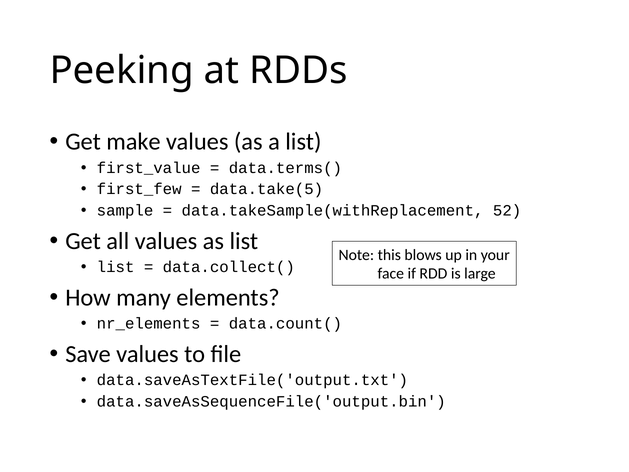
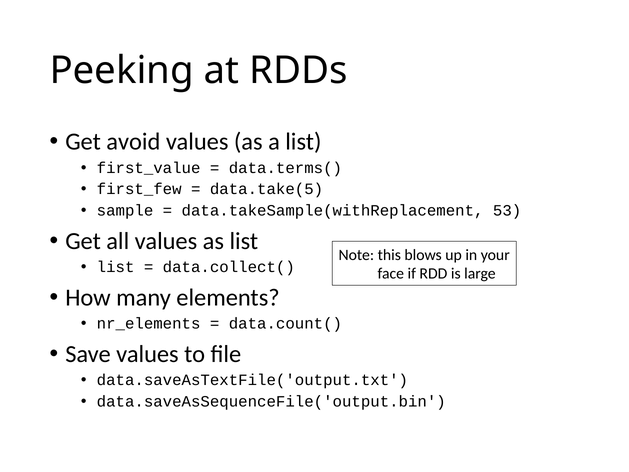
make: make -> avoid
52: 52 -> 53
